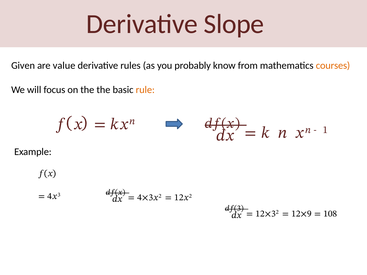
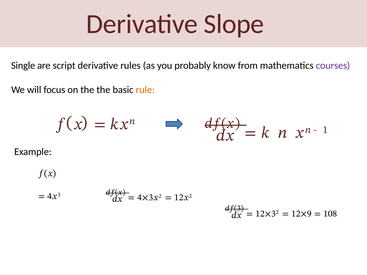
Given: Given -> Single
value: value -> script
courses colour: orange -> purple
